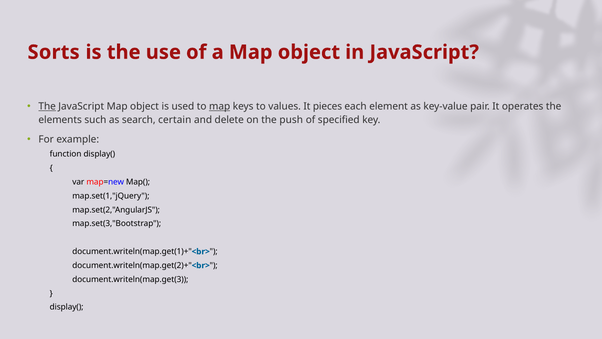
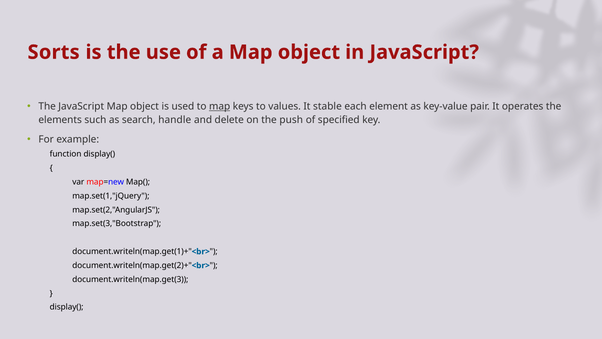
The at (47, 106) underline: present -> none
pieces: pieces -> stable
certain: certain -> handle
